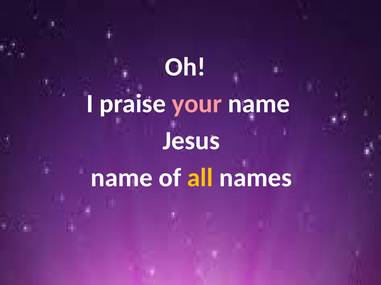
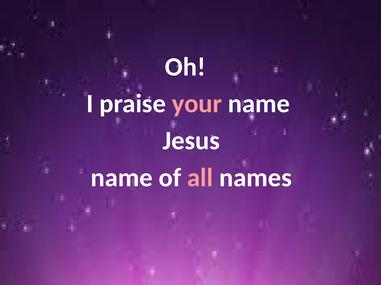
all colour: yellow -> pink
